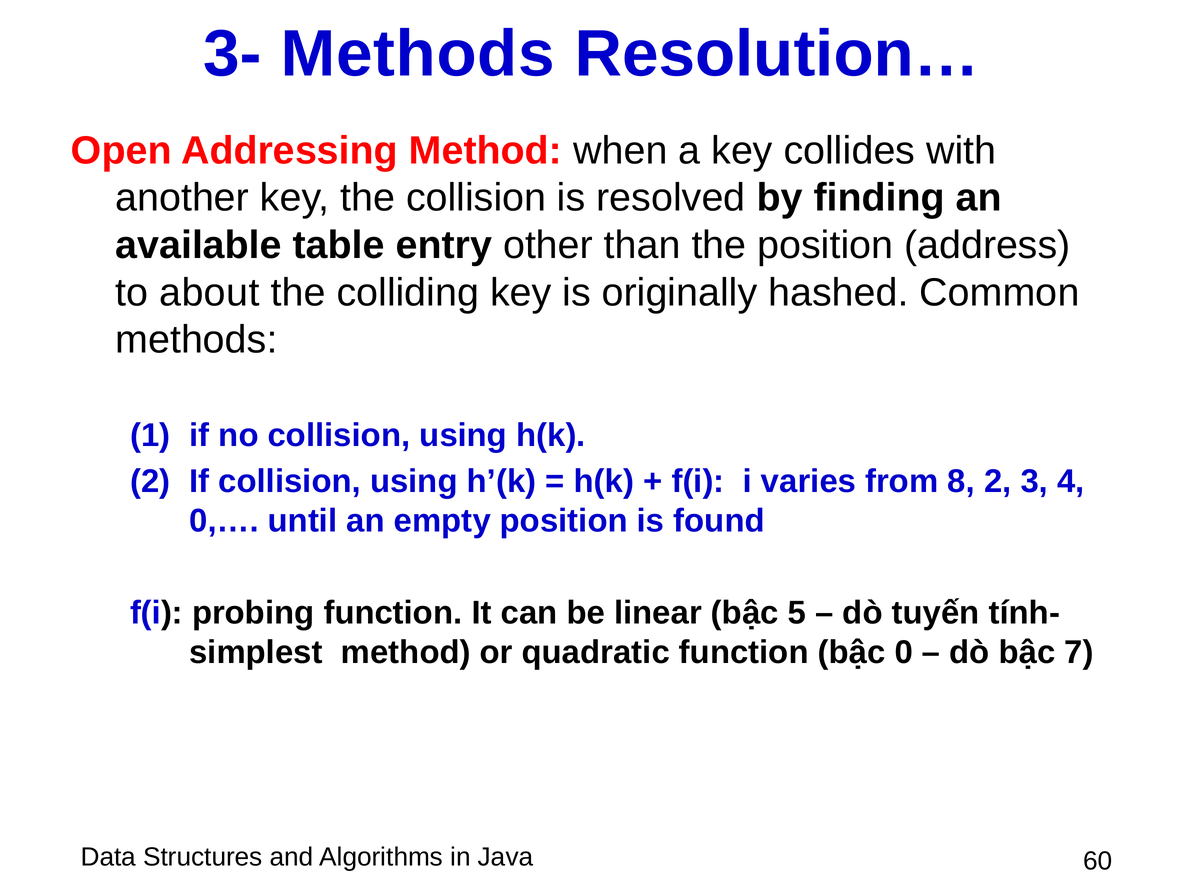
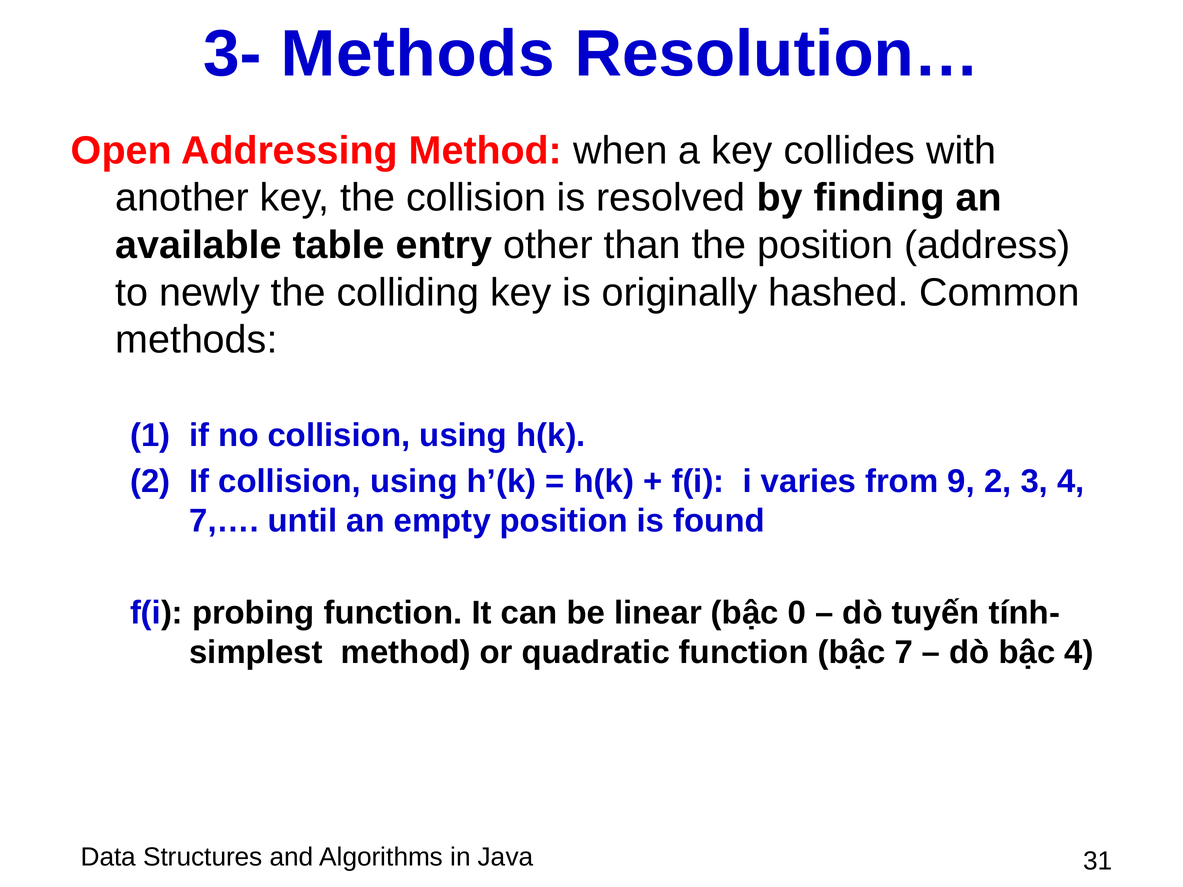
about: about -> newly
8: 8 -> 9
0,…: 0,… -> 7,…
5: 5 -> 0
0: 0 -> 7
bậc 7: 7 -> 4
60: 60 -> 31
